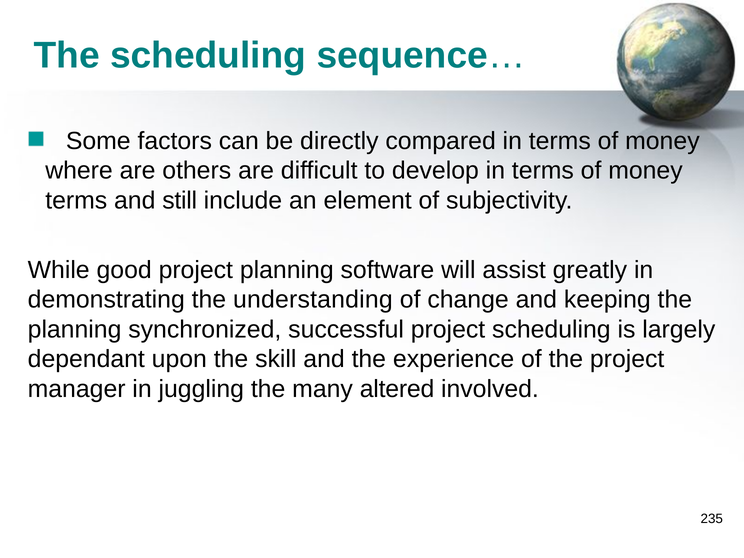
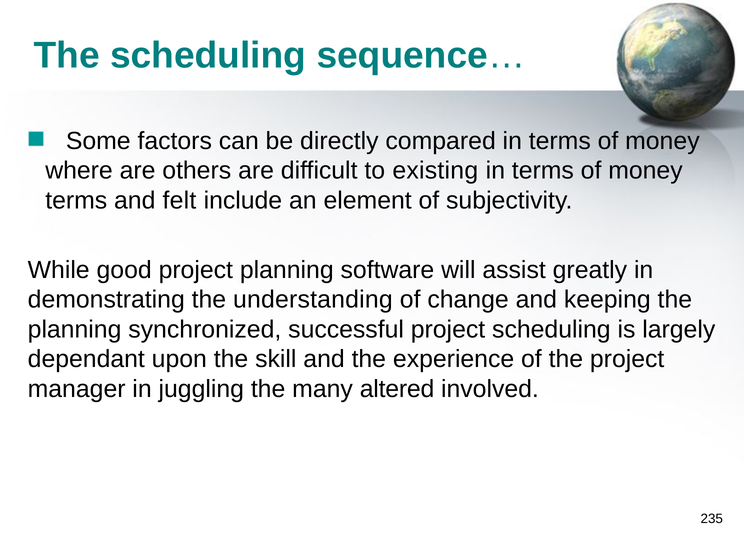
develop: develop -> existing
still: still -> felt
